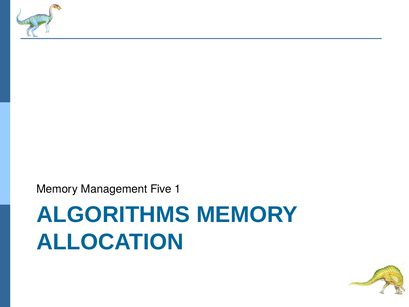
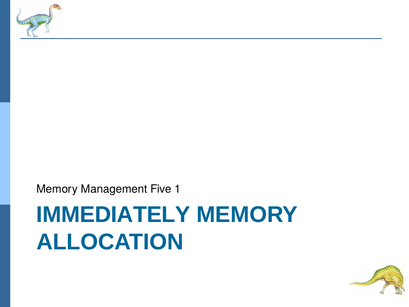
ALGORITHMS: ALGORITHMS -> IMMEDIATELY
